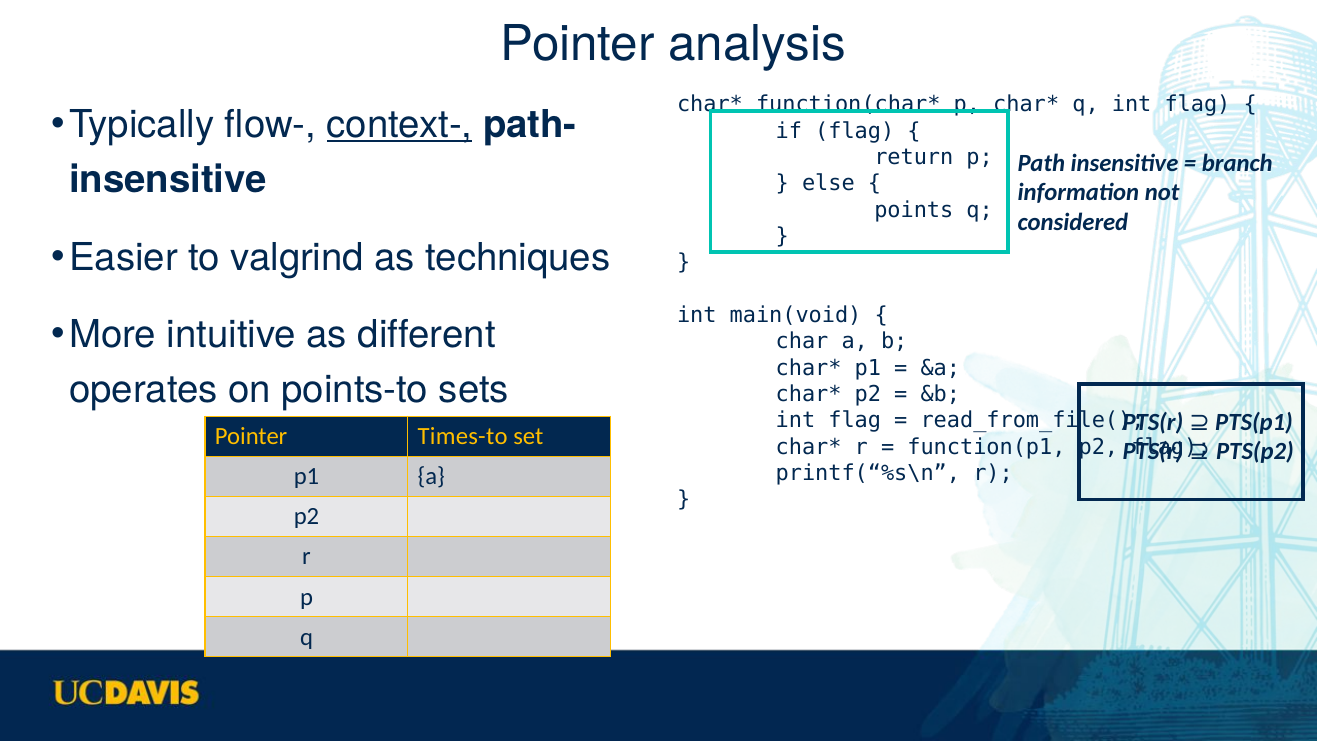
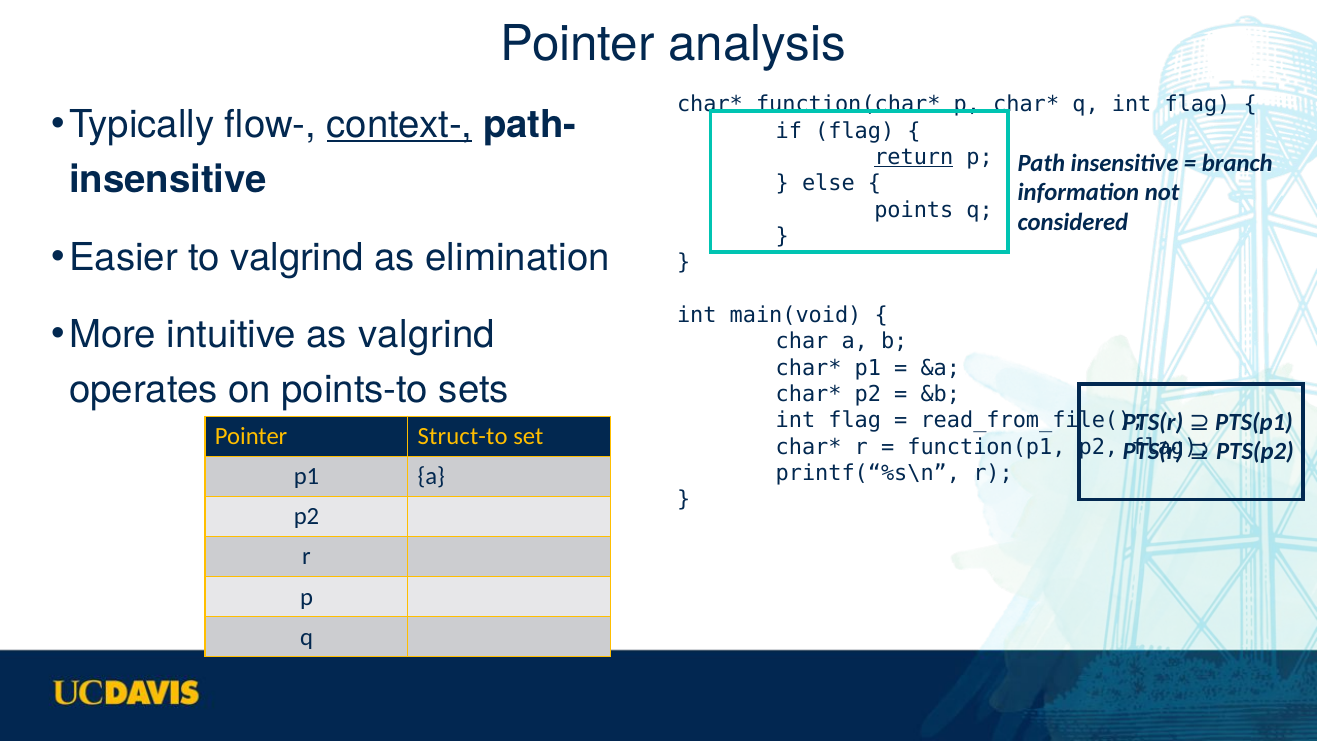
return underline: none -> present
techniques: techniques -> elimination
as different: different -> valgrind
Times-to: Times-to -> Struct-to
